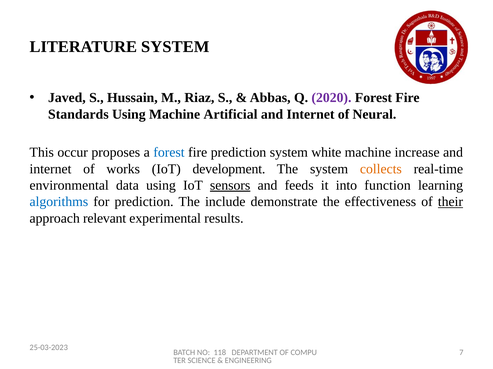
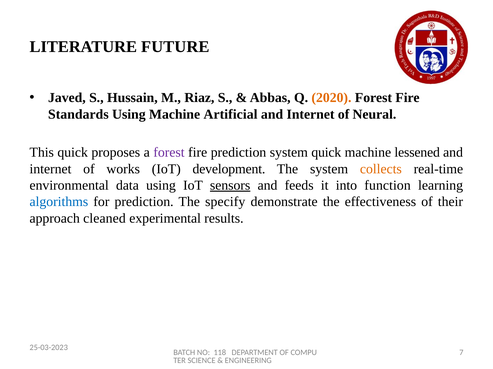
LITERATURE SYSTEM: SYSTEM -> FUTURE
2020 colour: purple -> orange
This occur: occur -> quick
forest at (169, 153) colour: blue -> purple
system white: white -> quick
increase: increase -> lessened
include: include -> specify
their underline: present -> none
relevant: relevant -> cleaned
